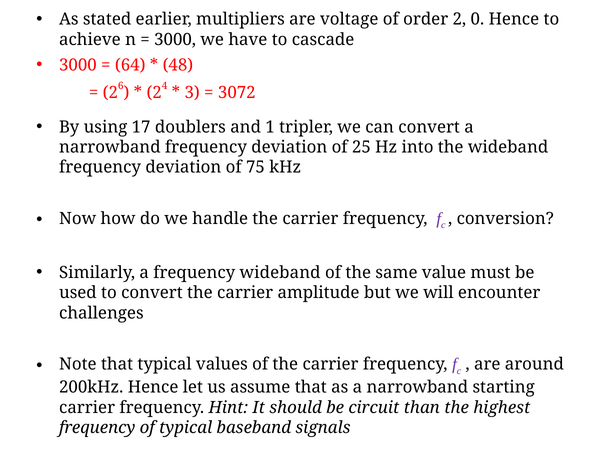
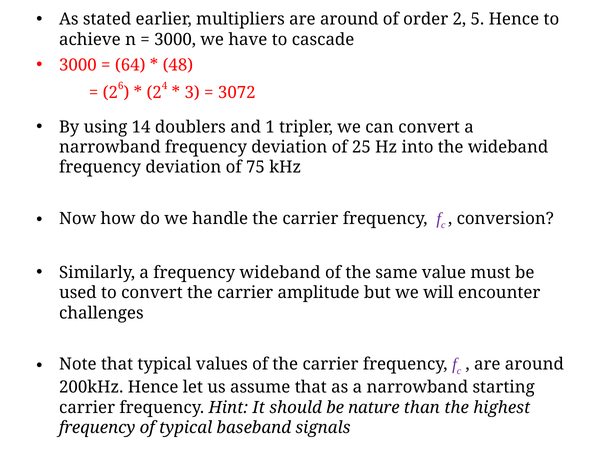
multipliers are voltage: voltage -> around
0: 0 -> 5
17: 17 -> 14
circuit: circuit -> nature
